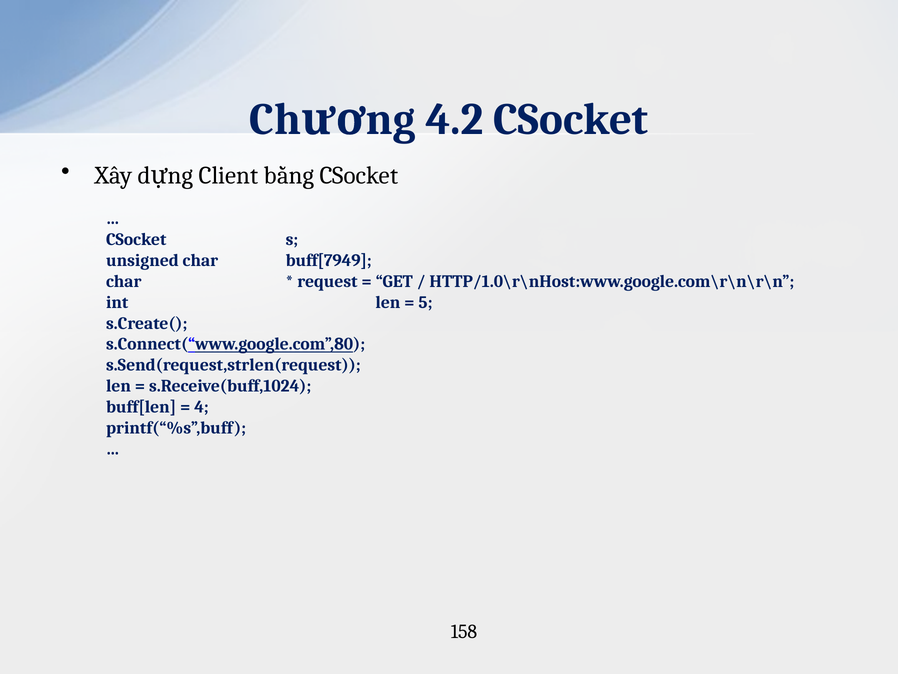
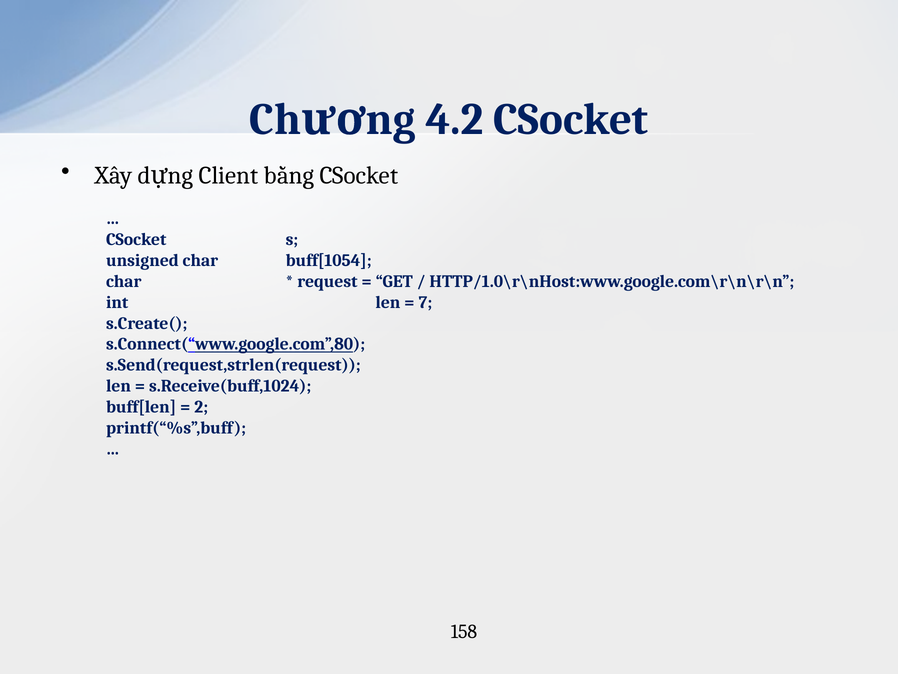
buff[7949: buff[7949 -> buff[1054
5: 5 -> 7
4: 4 -> 2
